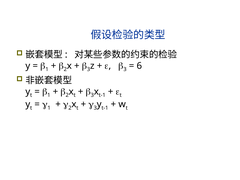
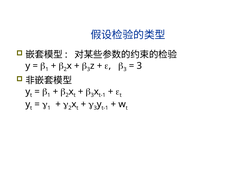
6 at (139, 66): 6 -> 3
